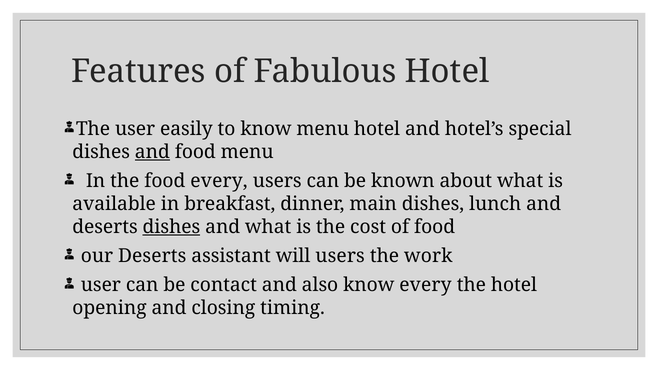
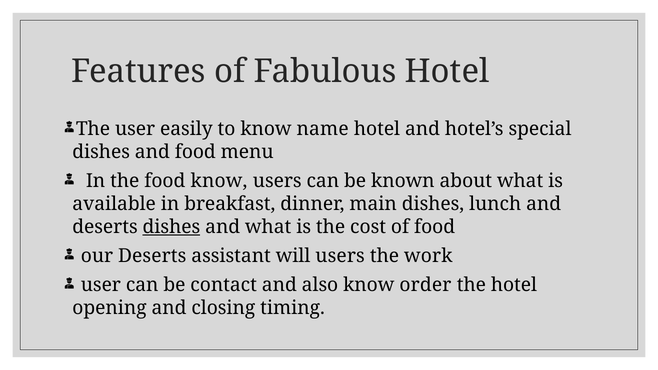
know menu: menu -> name
and at (152, 152) underline: present -> none
food every: every -> know
know every: every -> order
